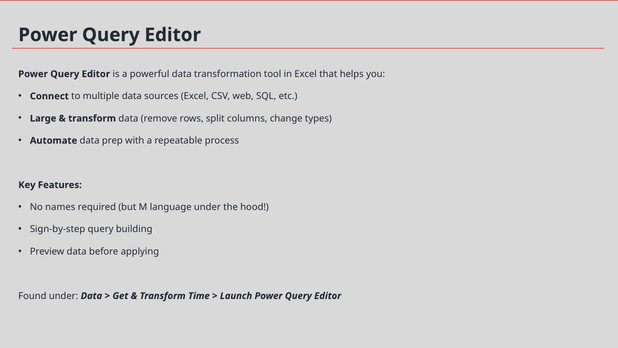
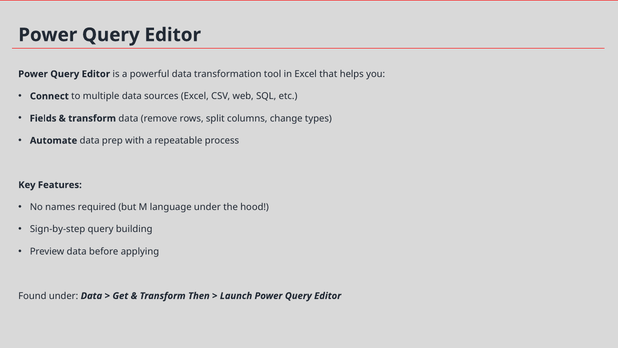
Large: Large -> Fields
Time: Time -> Then
